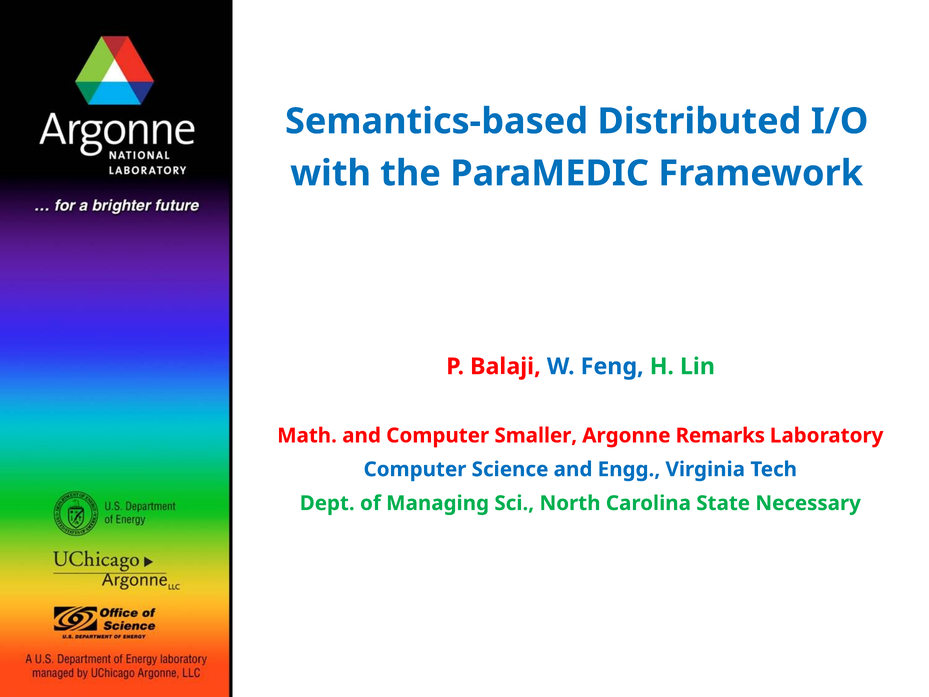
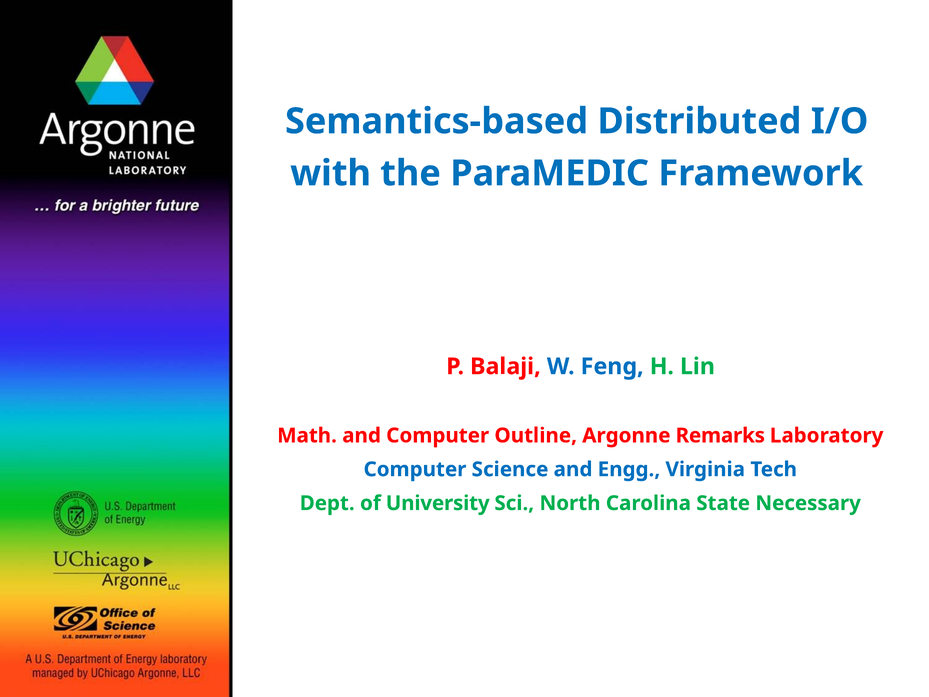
Smaller: Smaller -> Outline
Managing: Managing -> University
